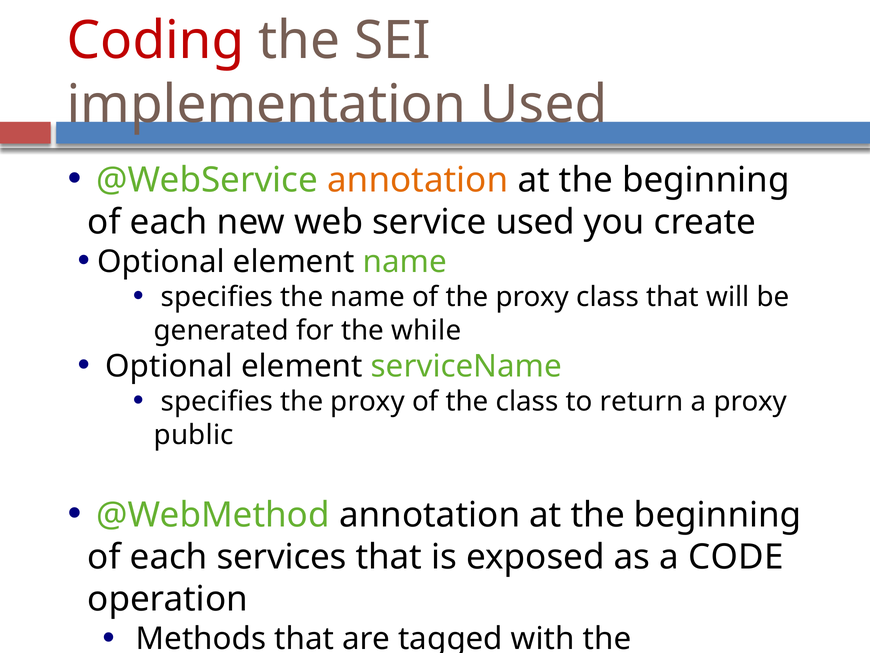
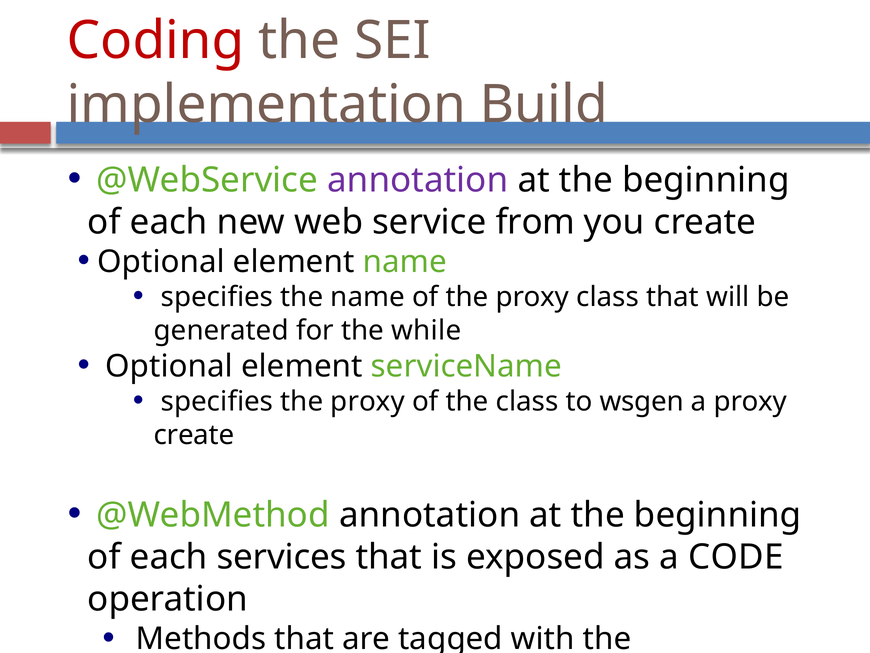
implementation Used: Used -> Build
annotation at (418, 180) colour: orange -> purple
service used: used -> from
return: return -> wsgen
public at (194, 435): public -> create
